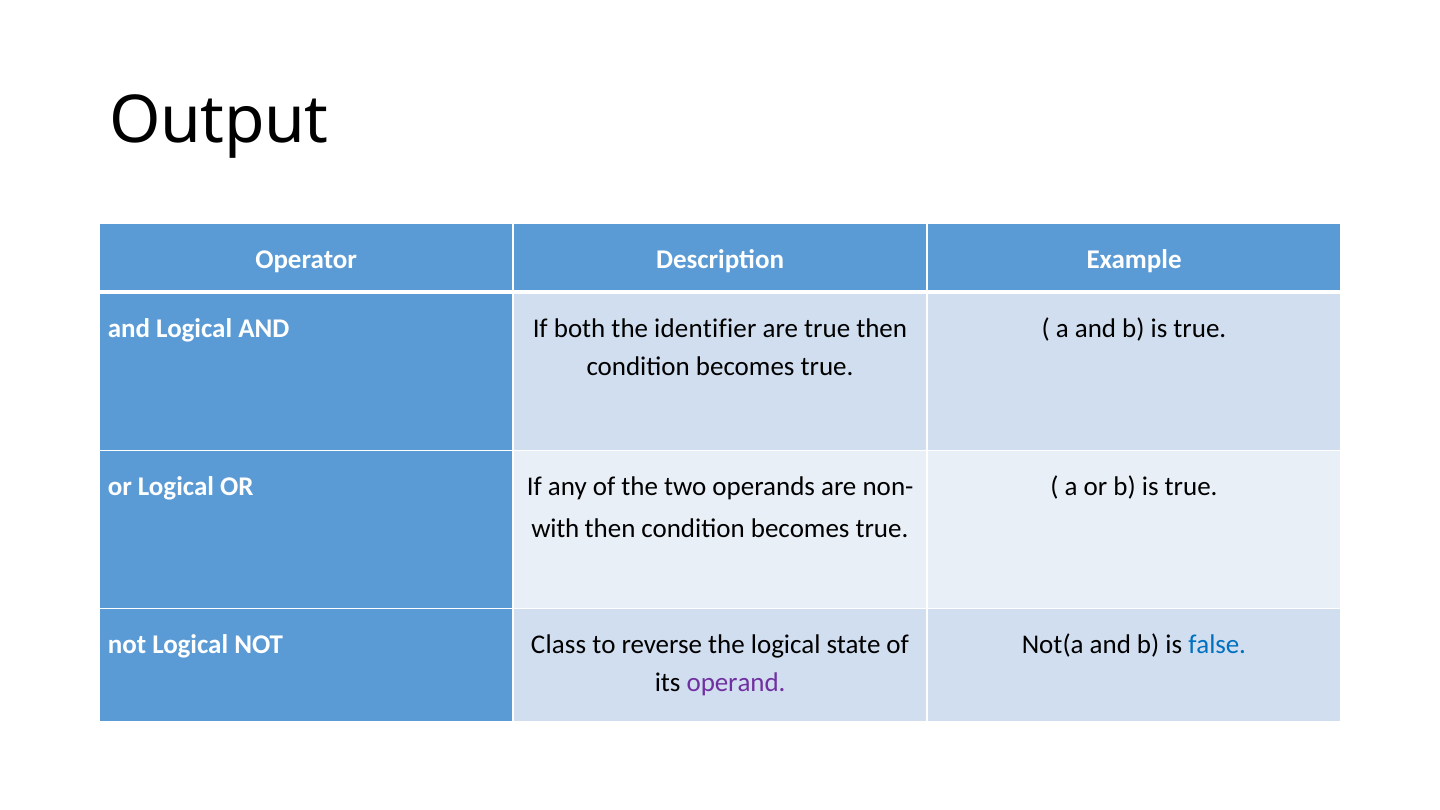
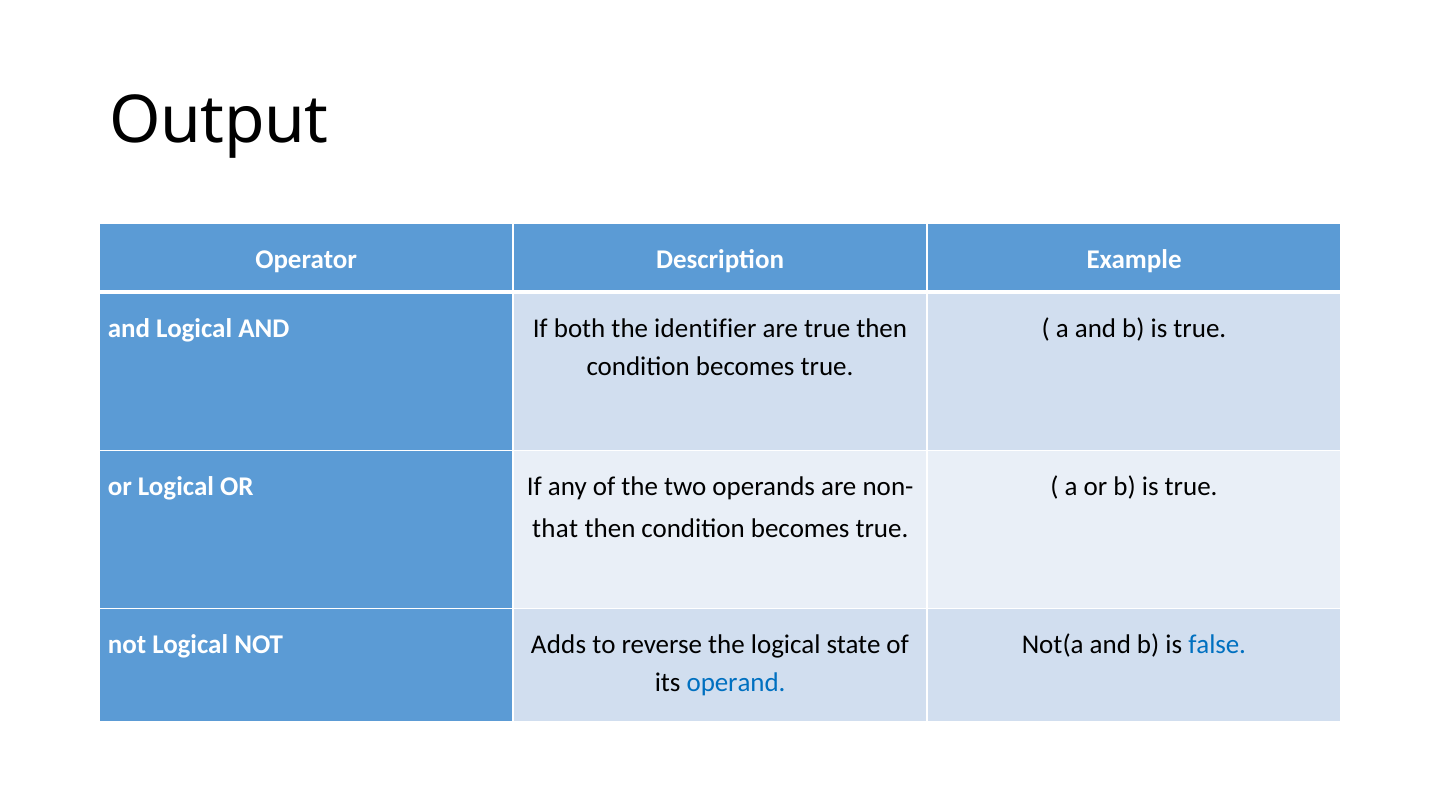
with: with -> that
Class: Class -> Adds
operand colour: purple -> blue
